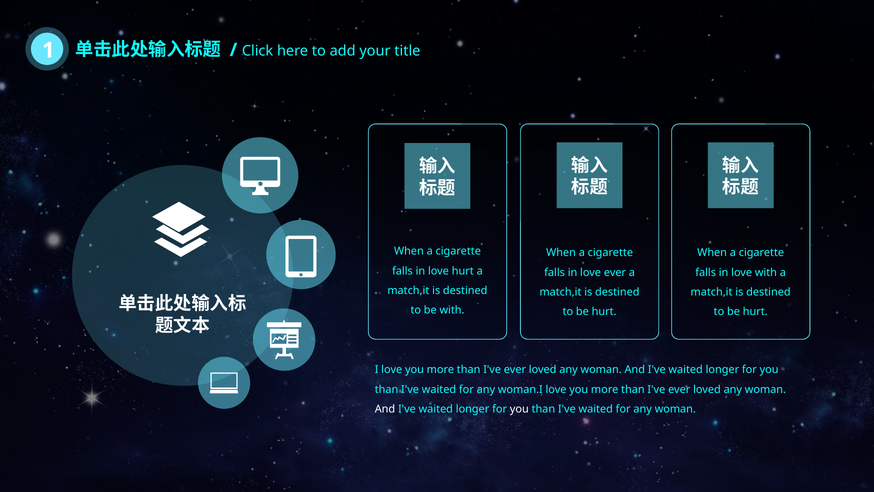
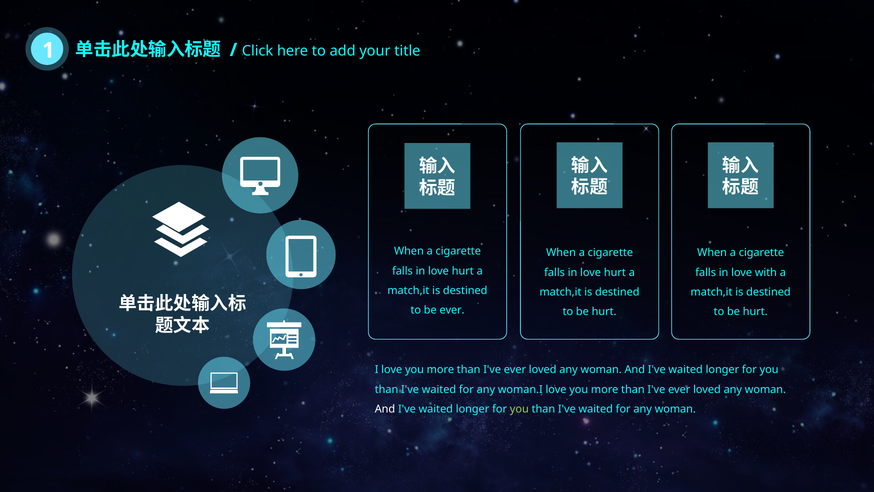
ever at (615, 272): ever -> hurt
be with: with -> ever
you at (519, 409) colour: white -> light green
